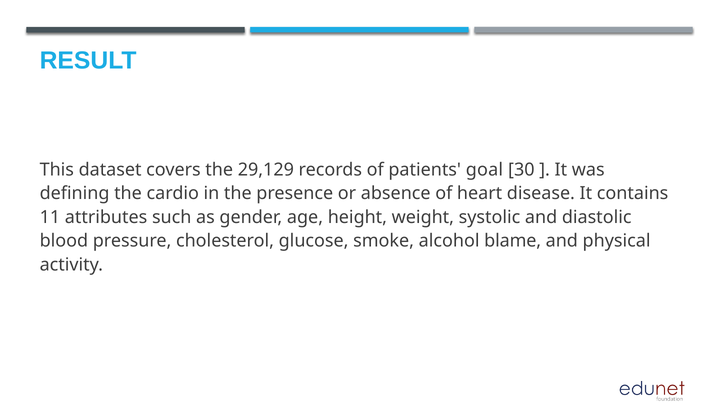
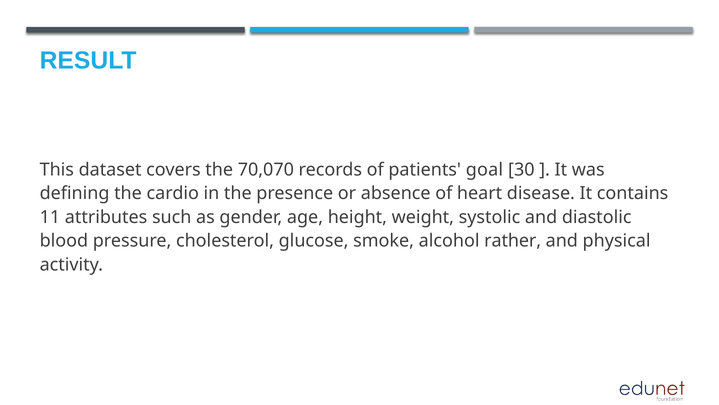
29,129: 29,129 -> 70,070
blame: blame -> rather
